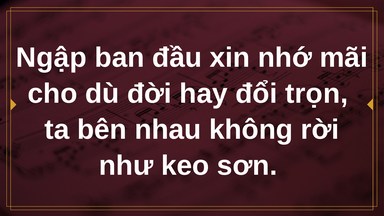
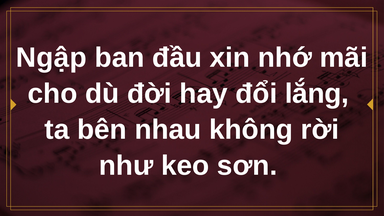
trọn: trọn -> lắng
